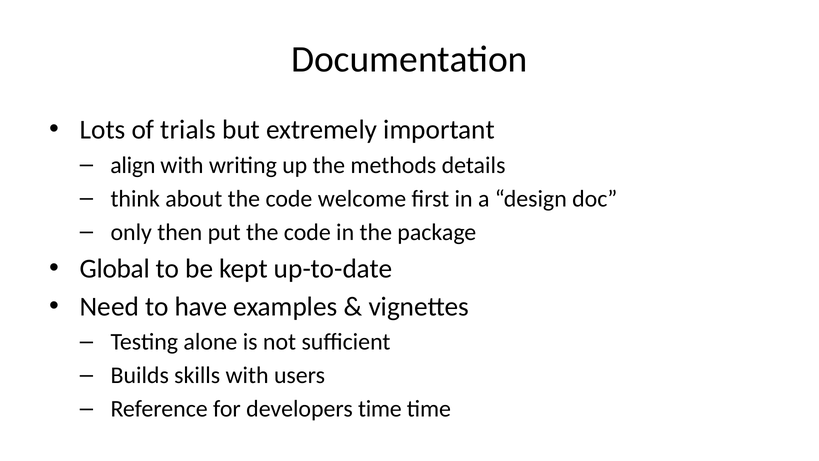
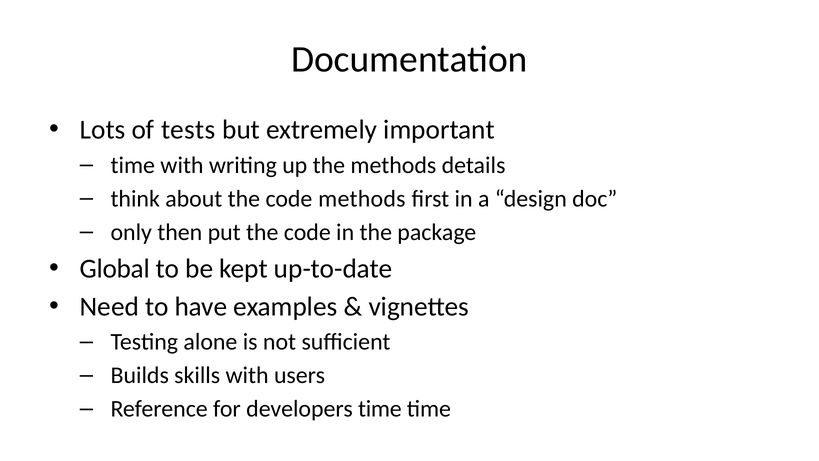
trials: trials -> tests
align at (133, 165): align -> time
code welcome: welcome -> methods
